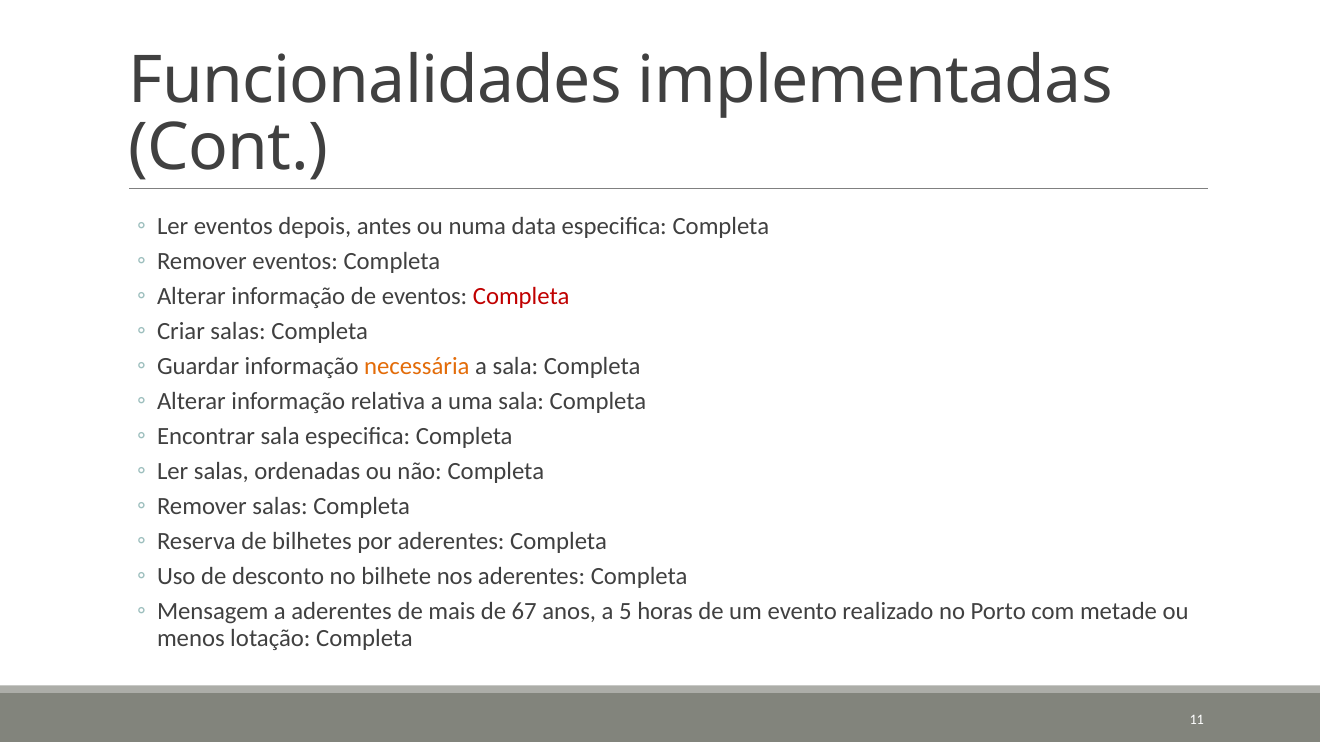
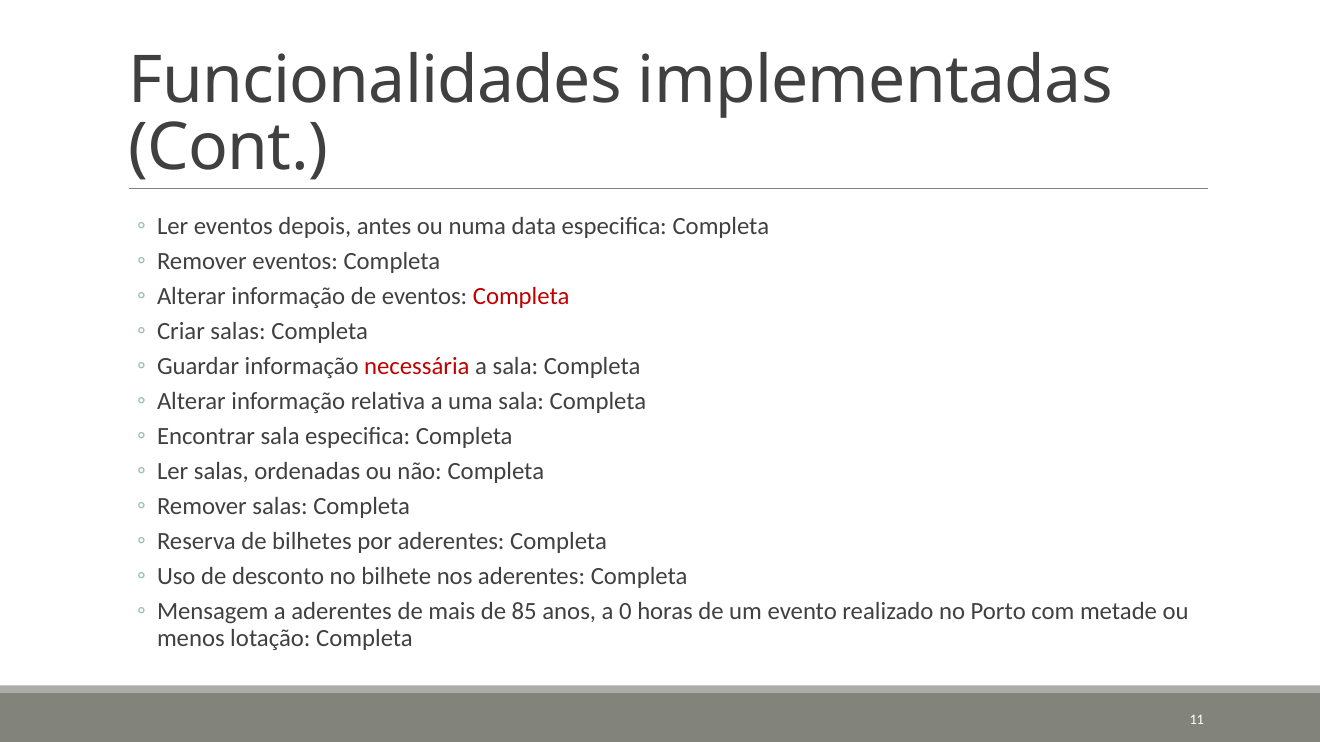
necessária colour: orange -> red
67: 67 -> 85
5: 5 -> 0
